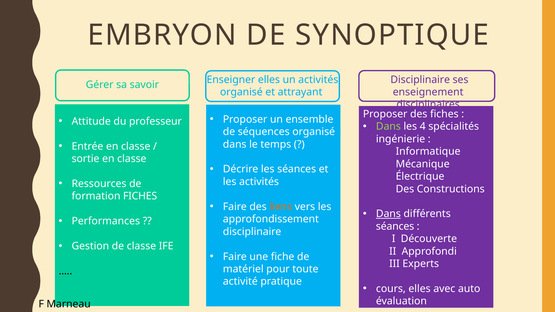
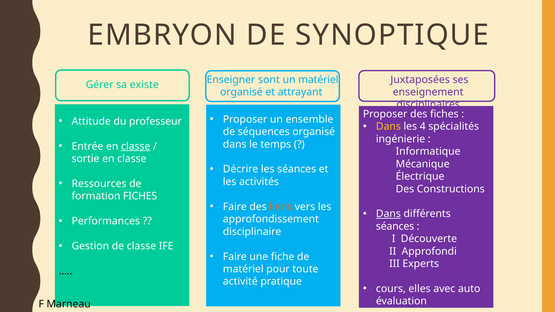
Enseigner elles: elles -> sont
un activités: activités -> matériel
Disciplinaire at (420, 80): Disciplinaire -> Juxtaposées
savoir: savoir -> existe
Dans at (388, 127) colour: light green -> yellow
classe at (136, 146) underline: none -> present
